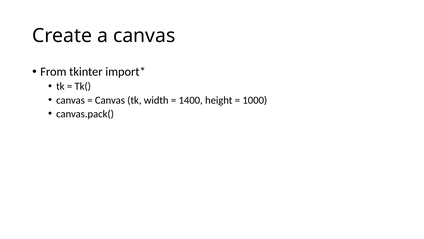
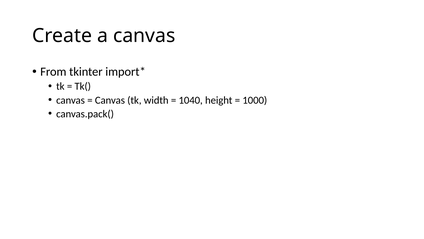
1400: 1400 -> 1040
